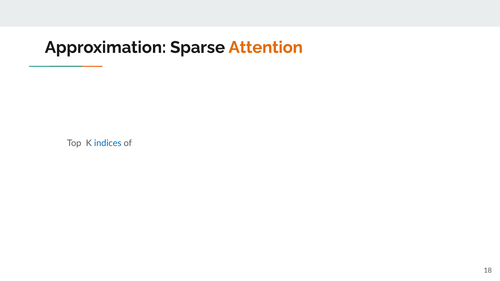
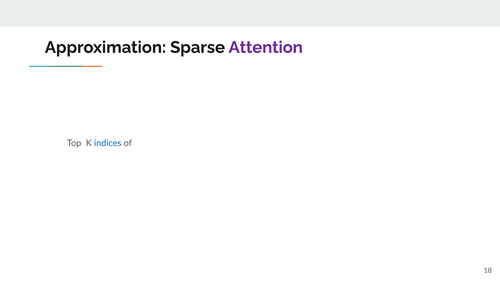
Attention colour: orange -> purple
